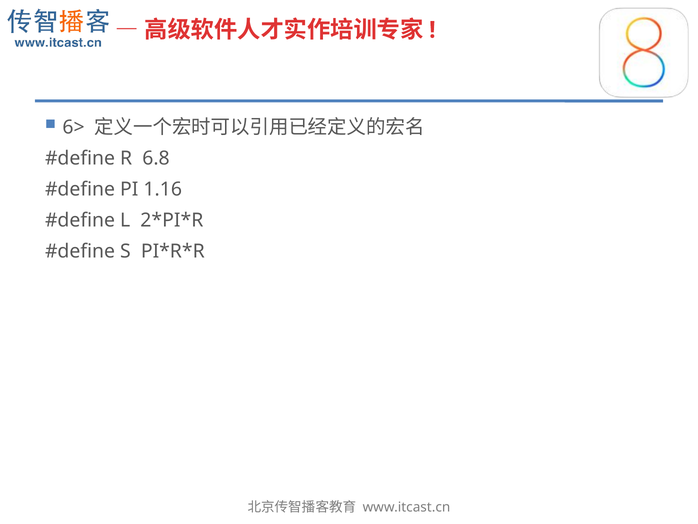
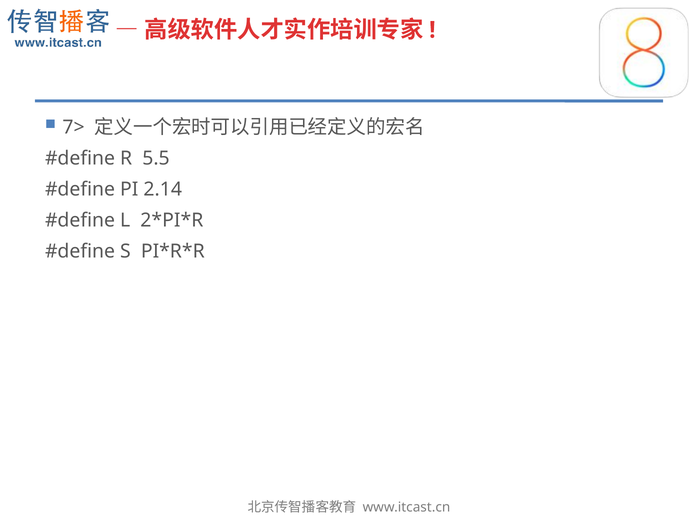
6>: 6> -> 7>
6.8: 6.8 -> 5.5
1.16: 1.16 -> 2.14
